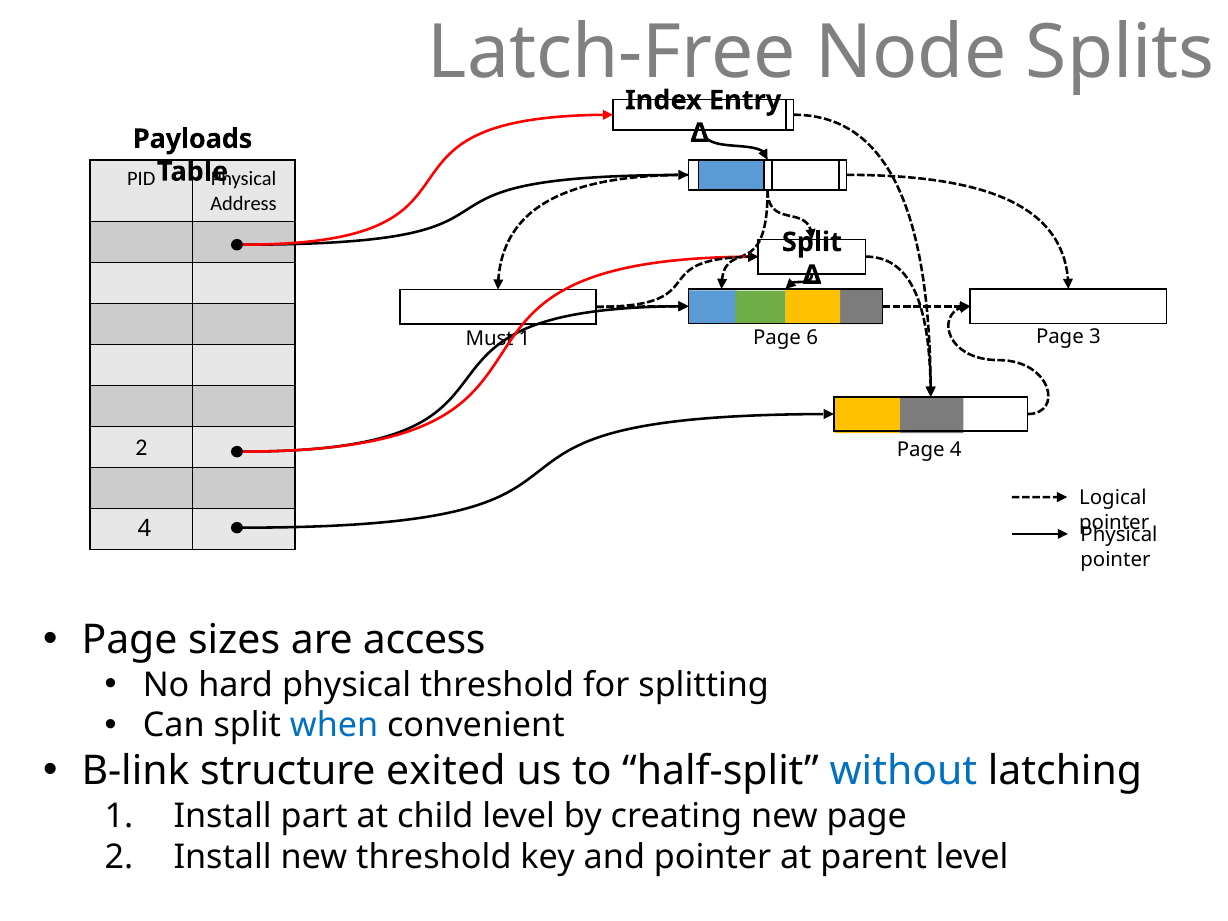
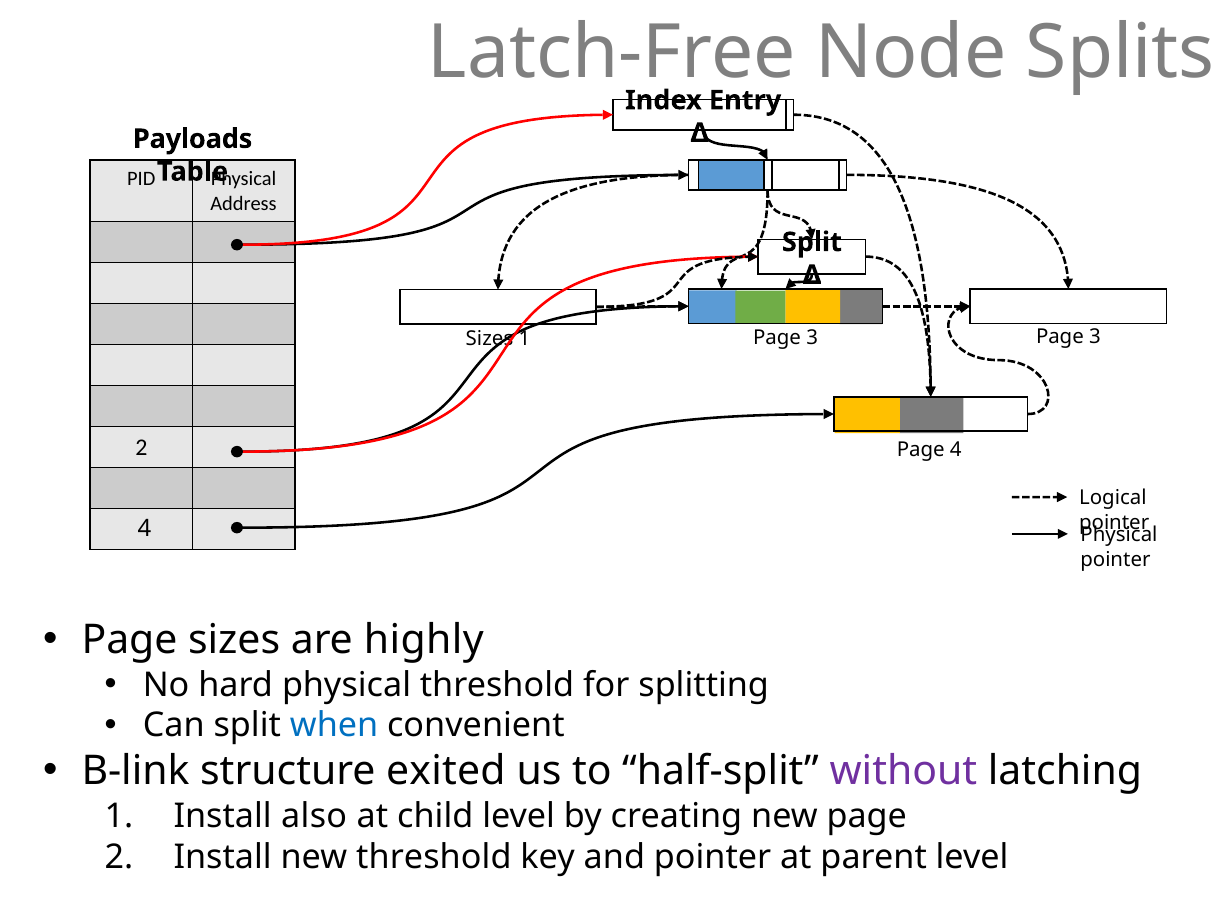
Must at (490, 338): Must -> Sizes
1 Page 6: 6 -> 3
access: access -> highly
without colour: blue -> purple
part: part -> also
